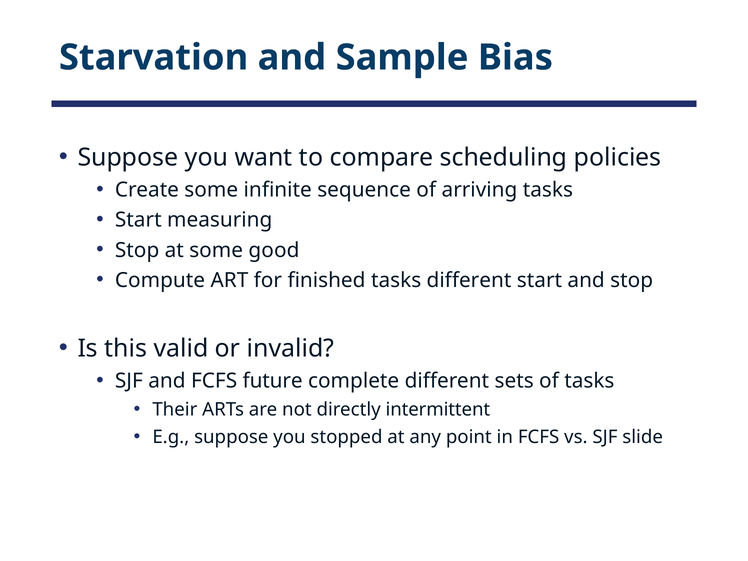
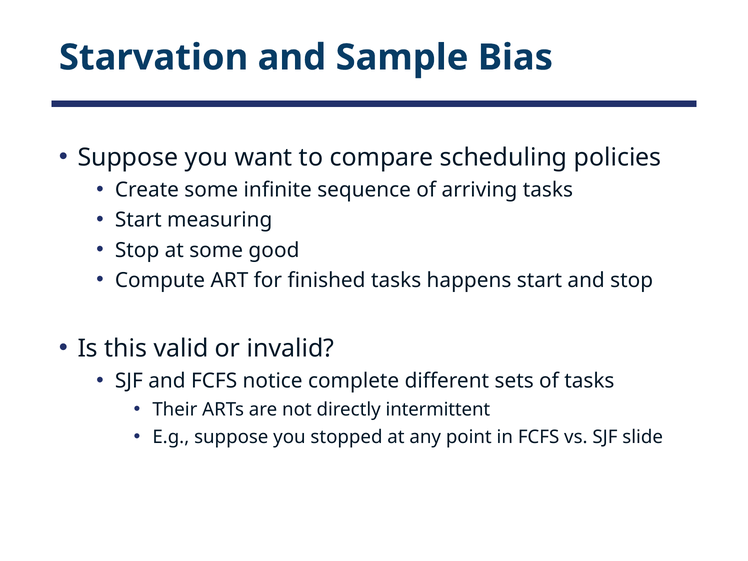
tasks different: different -> happens
future: future -> notice
